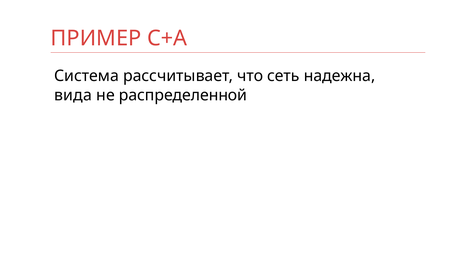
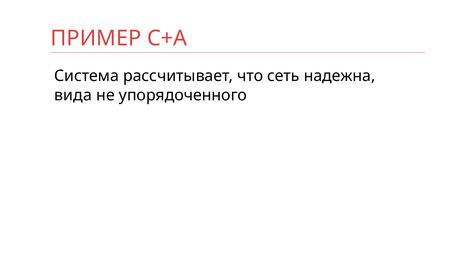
распределенной: распределенной -> упорядоченного
